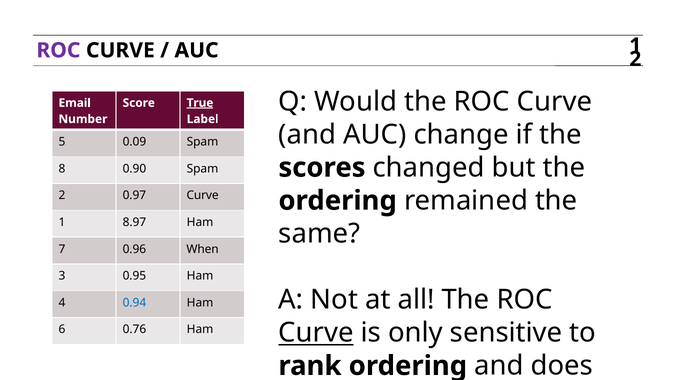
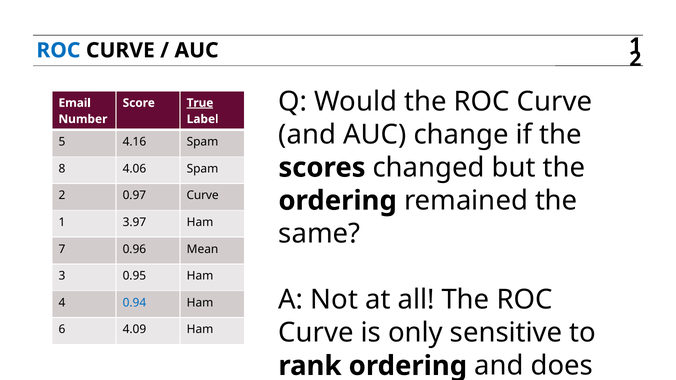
ROC at (58, 50) colour: purple -> blue
0.09: 0.09 -> 4.16
0.90: 0.90 -> 4.06
8.97: 8.97 -> 3.97
When: When -> Mean
Curve at (316, 332) underline: present -> none
0.76: 0.76 -> 4.09
